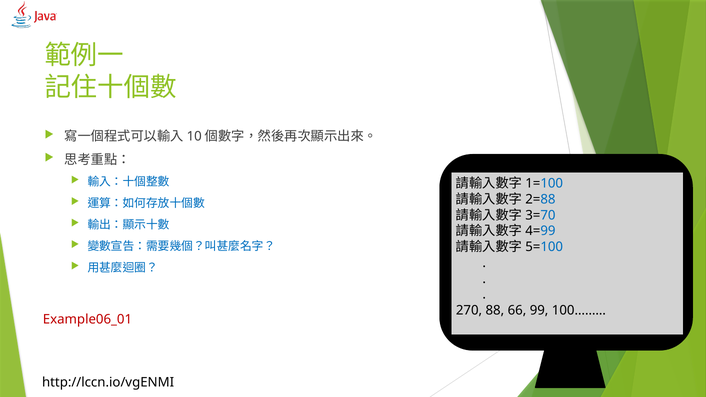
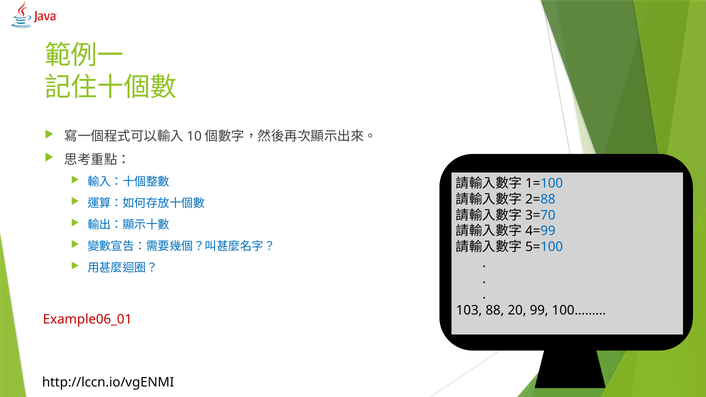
270: 270 -> 103
66: 66 -> 20
